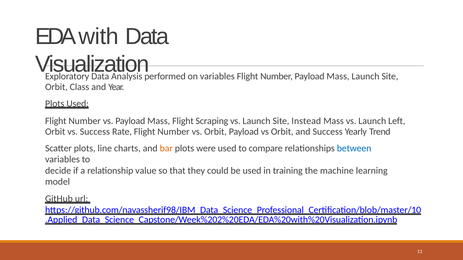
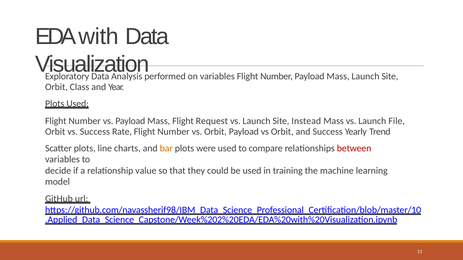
Scraping: Scraping -> Request
Left: Left -> File
between colour: blue -> red
